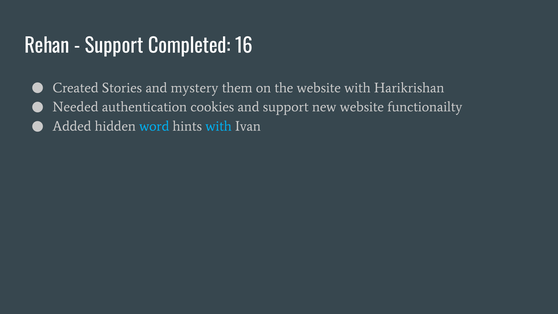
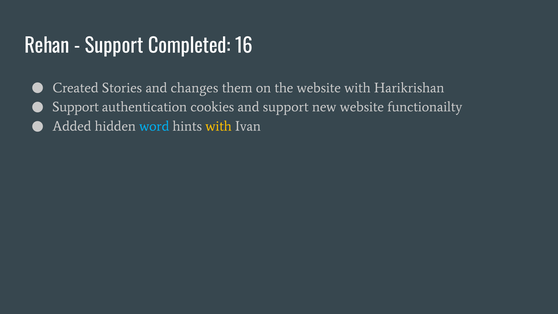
mystery: mystery -> changes
Needed at (75, 107): Needed -> Support
with at (219, 126) colour: light blue -> yellow
